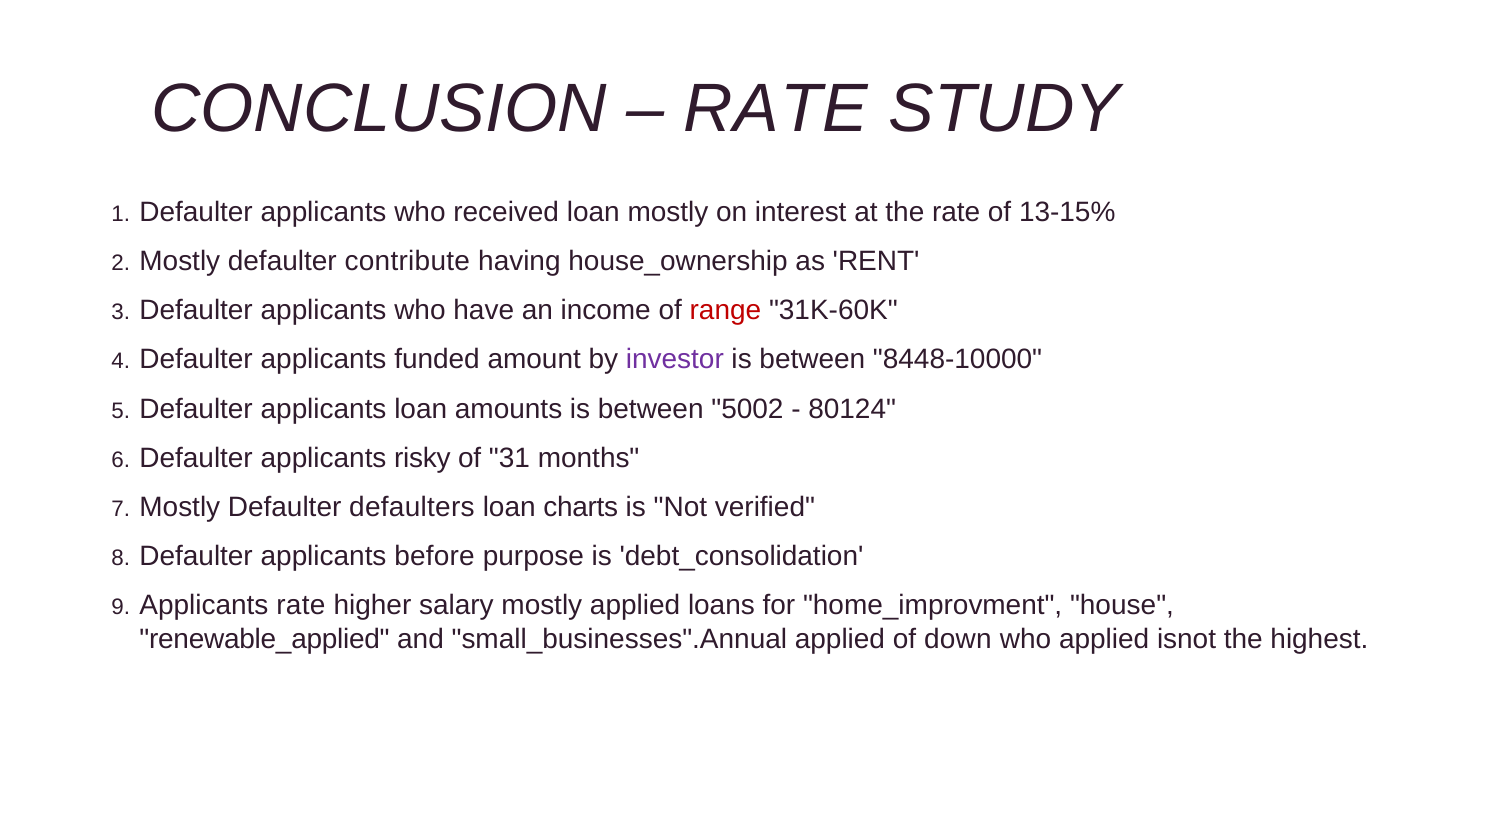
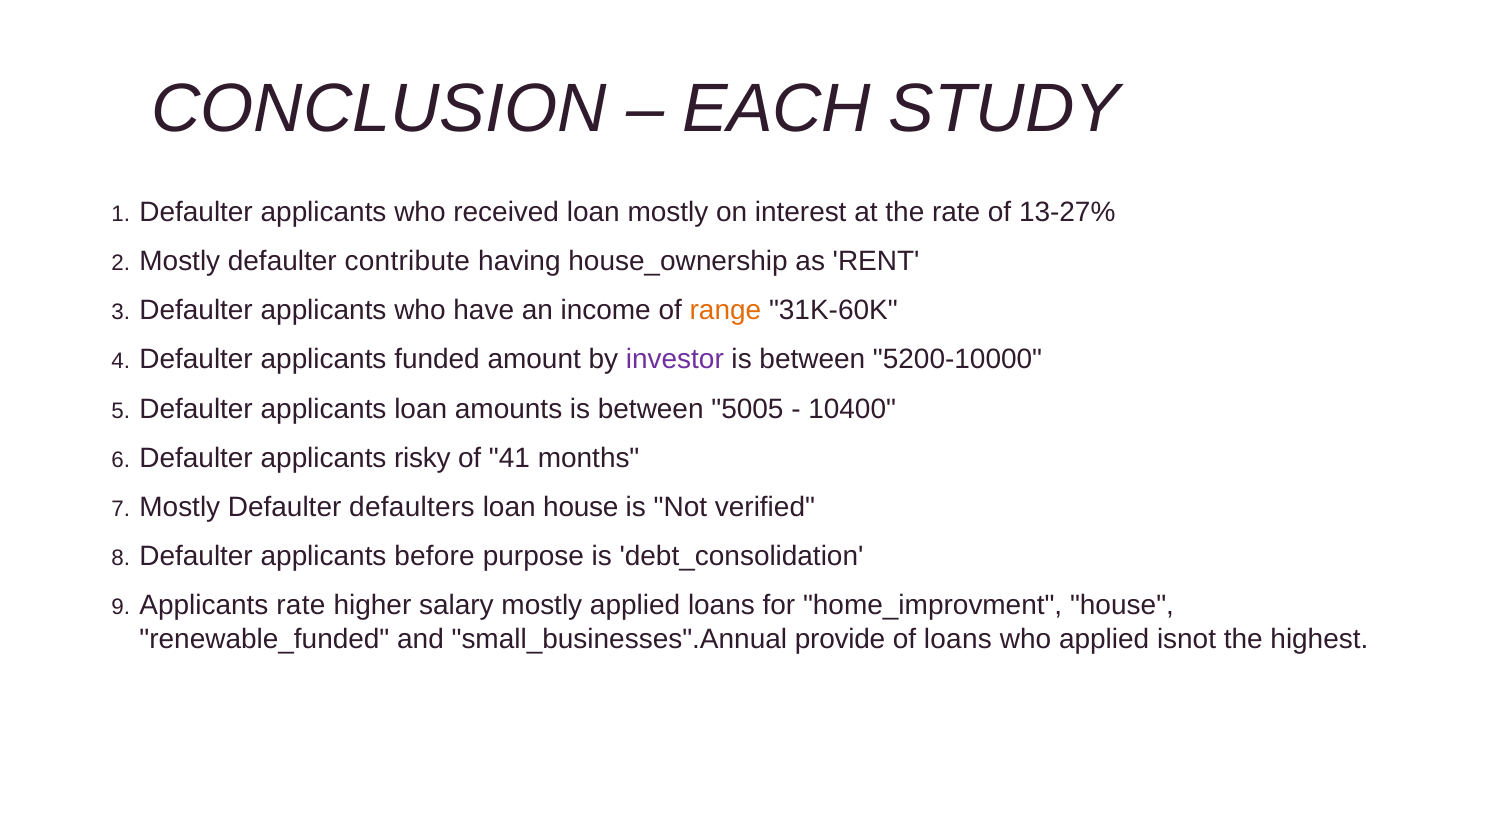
RATE at (776, 109): RATE -> EACH
13-15%: 13-15% -> 13-27%
range colour: red -> orange
8448-10000: 8448-10000 -> 5200-10000
5002: 5002 -> 5005
80124: 80124 -> 10400
31: 31 -> 41
loan charts: charts -> house
renewable_applied: renewable_applied -> renewable_funded
small_businesses".Annual applied: applied -> provide
of down: down -> loans
